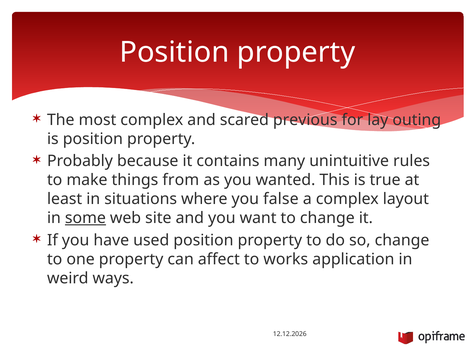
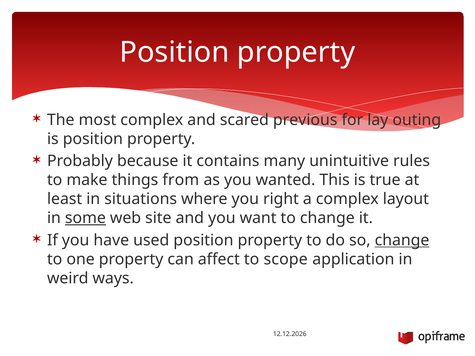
false: false -> right
change at (402, 240) underline: none -> present
works: works -> scope
